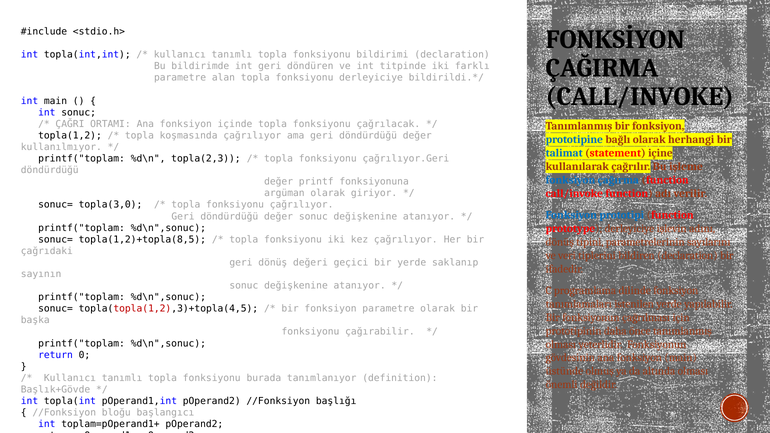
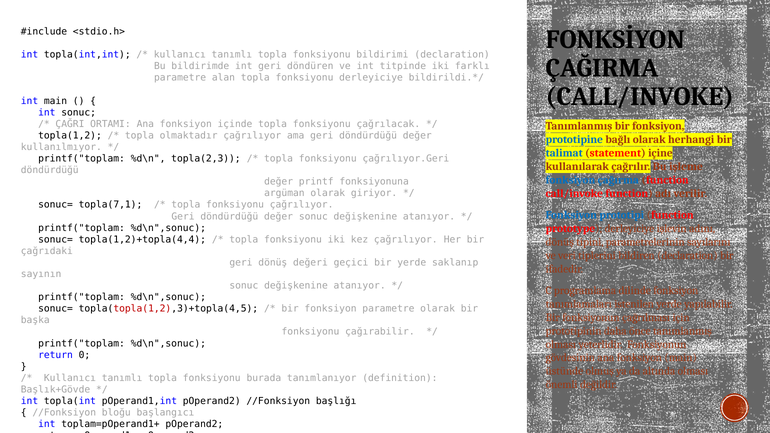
koşmasında: koşmasında -> olmaktadır
topla(3,0: topla(3,0 -> topla(7,1
topla(1,2)+topla(8,5: topla(1,2)+topla(8,5 -> topla(1,2)+topla(4,4
